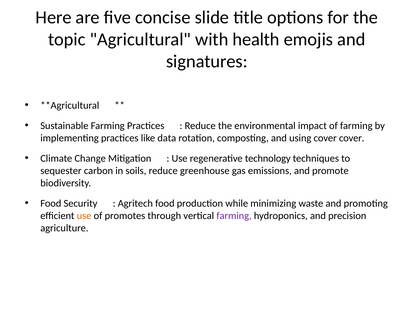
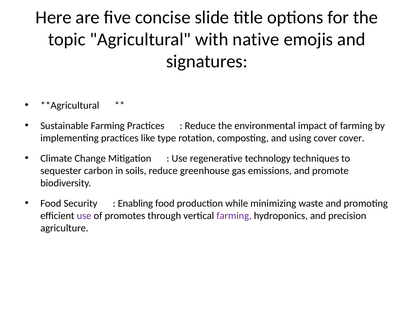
health: health -> native
data: data -> type
Agritech: Agritech -> Enabling
use at (84, 216) colour: orange -> purple
